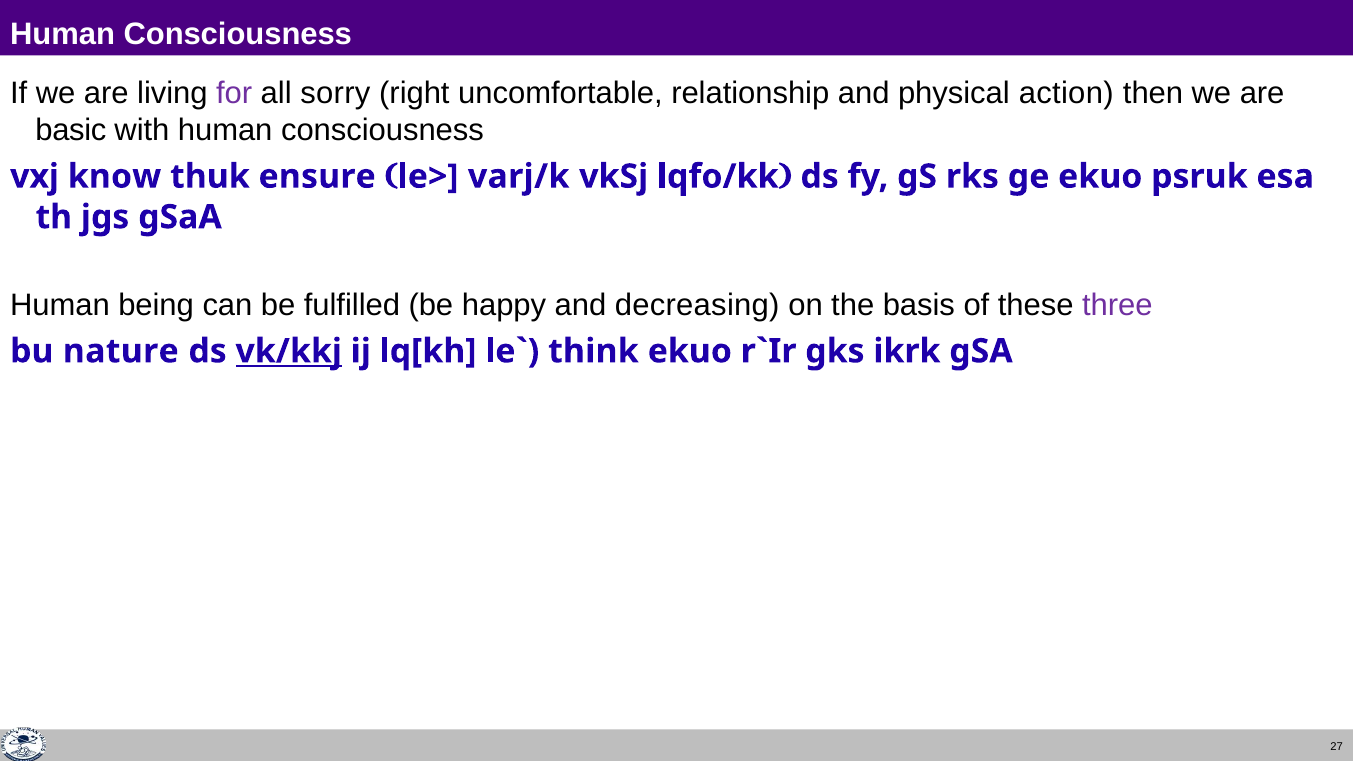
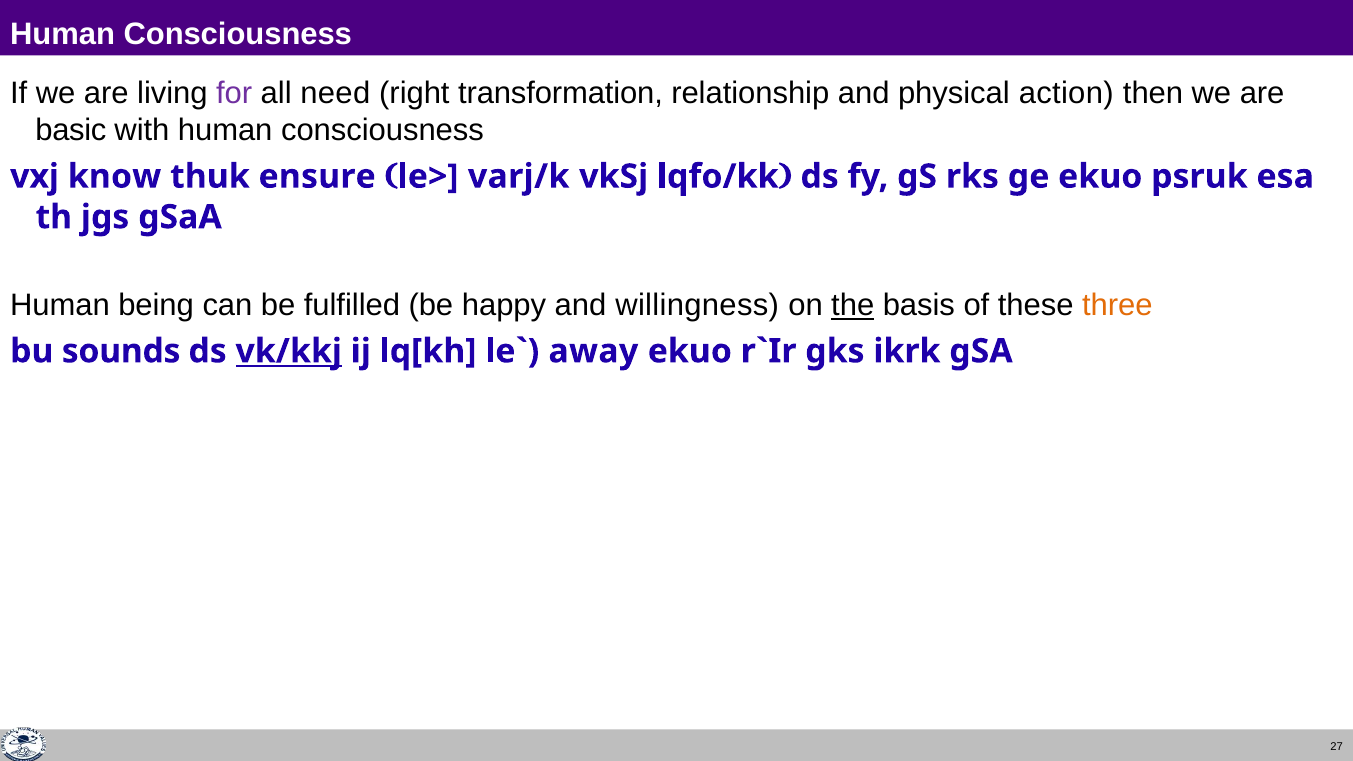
sorry: sorry -> need
uncomfortable: uncomfortable -> transformation
decreasing: decreasing -> willingness
the underline: none -> present
three colour: purple -> orange
nature: nature -> sounds
think: think -> away
